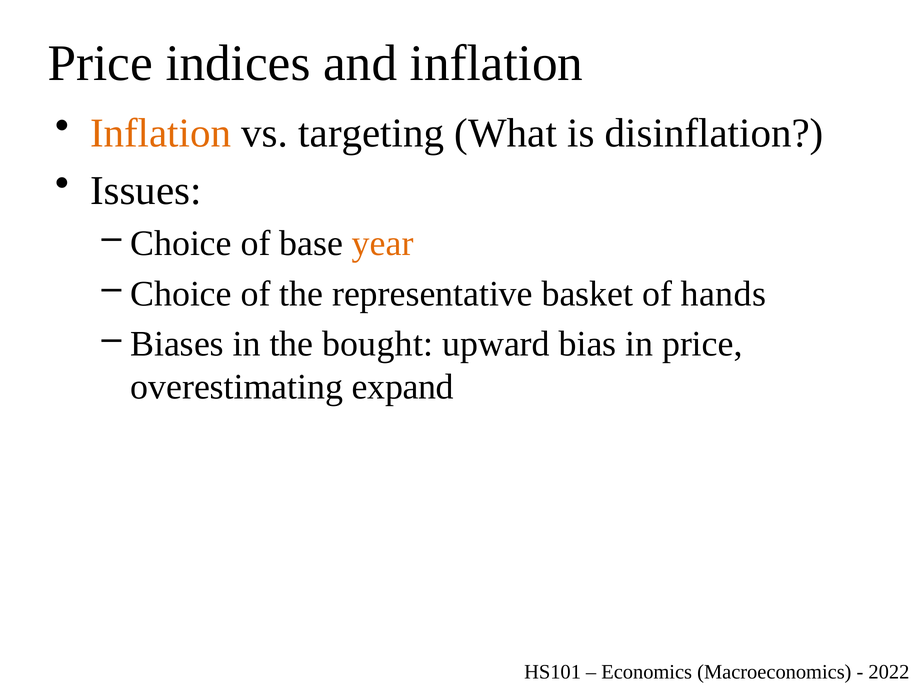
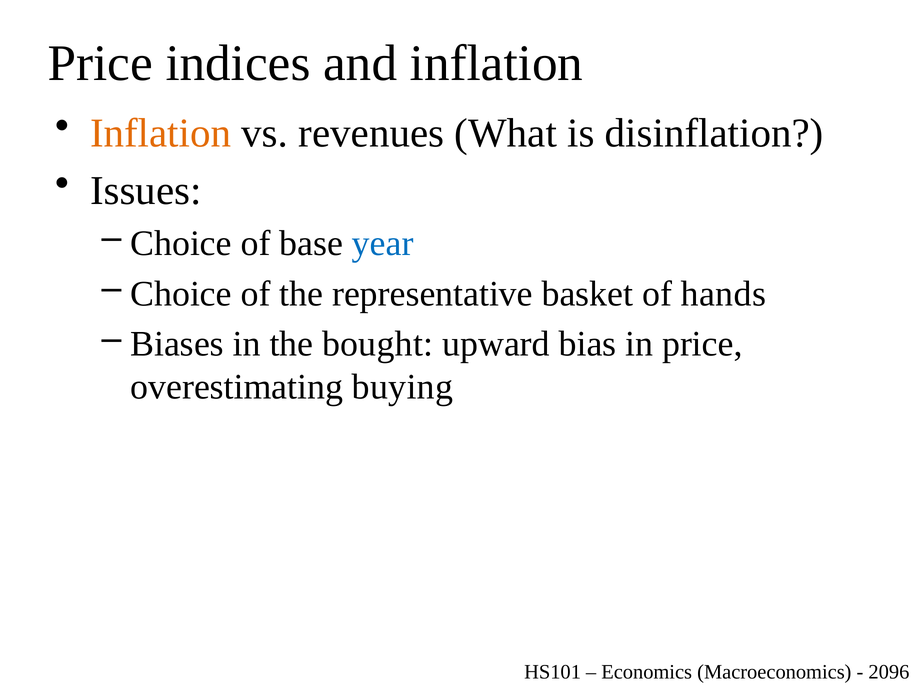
targeting: targeting -> revenues
year colour: orange -> blue
expand: expand -> buying
2022: 2022 -> 2096
